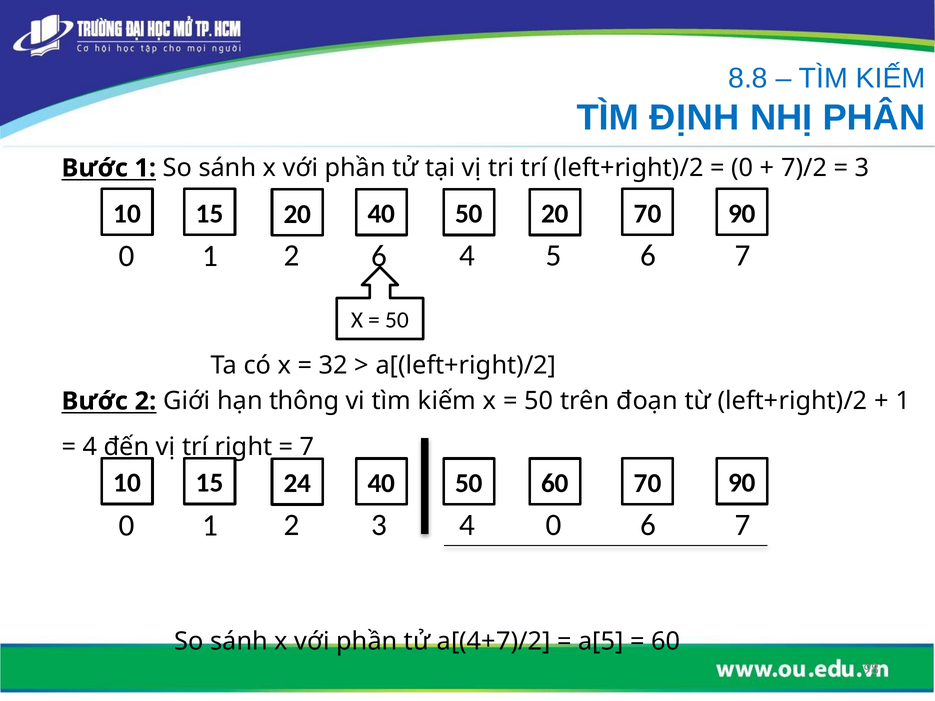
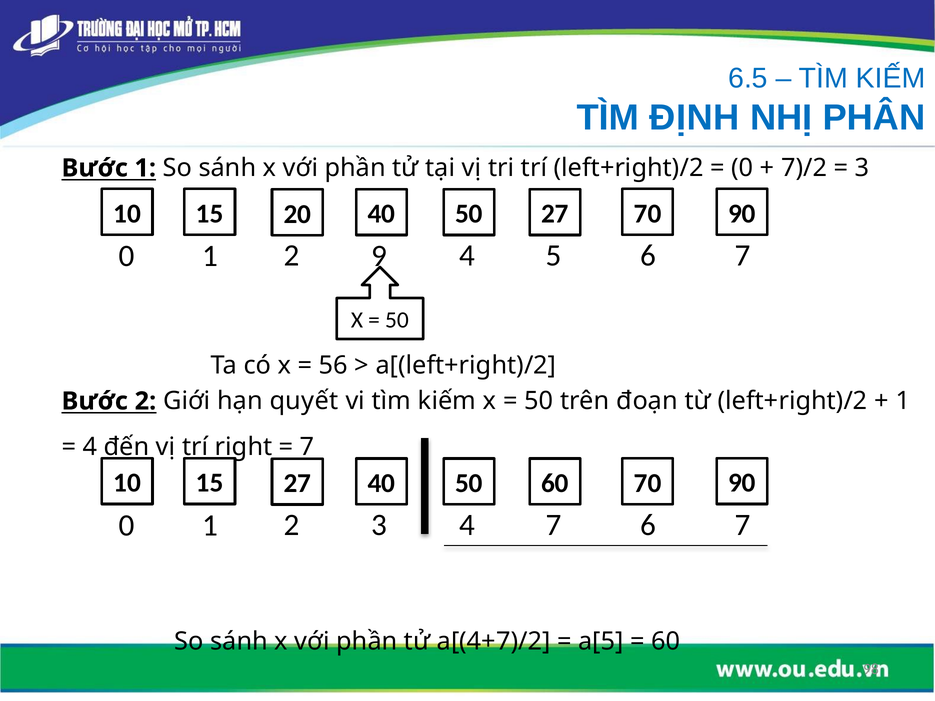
8.8: 8.8 -> 6.5
50 20: 20 -> 27
2 6: 6 -> 9
32: 32 -> 56
thông: thông -> quyết
15 24: 24 -> 27
4 0: 0 -> 7
